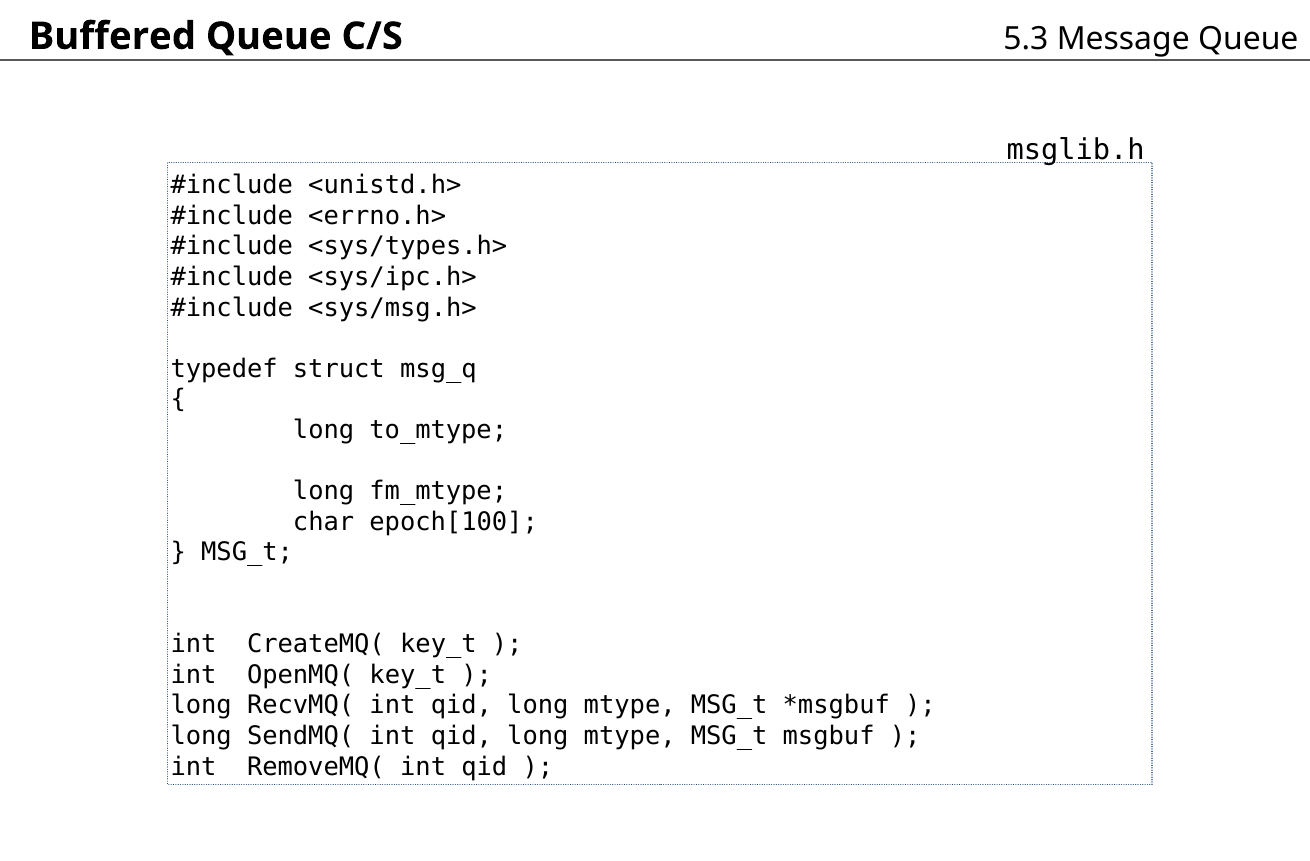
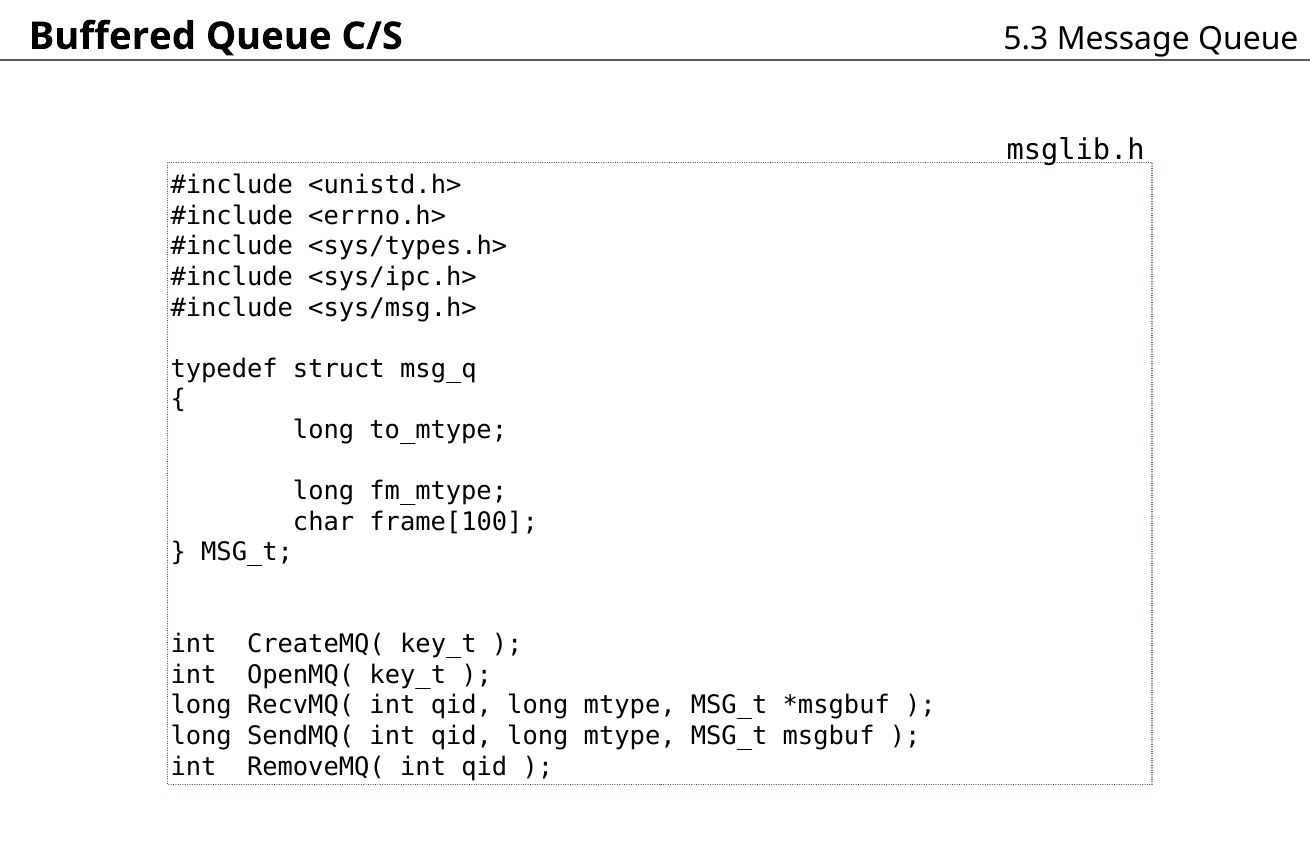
epoch[100: epoch[100 -> frame[100
